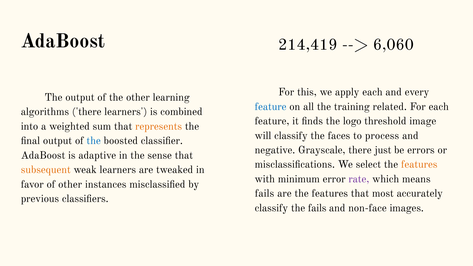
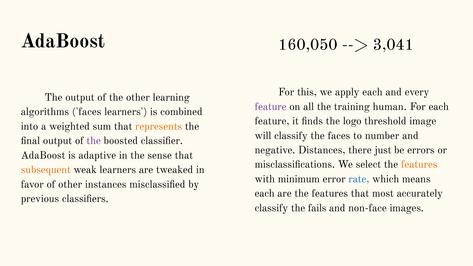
214,419: 214,419 -> 160,050
6,060: 6,060 -> 3,041
feature at (271, 107) colour: blue -> purple
related: related -> human
algorithms there: there -> faces
process: process -> number
the at (94, 141) colour: blue -> purple
Grayscale: Grayscale -> Distances
rate colour: purple -> blue
fails at (265, 194): fails -> each
